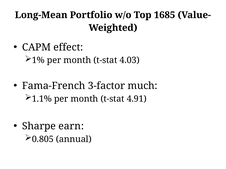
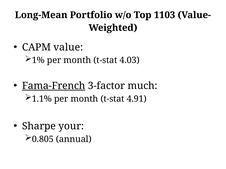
1685: 1685 -> 1103
effect: effect -> value
Fama-French underline: none -> present
earn: earn -> your
